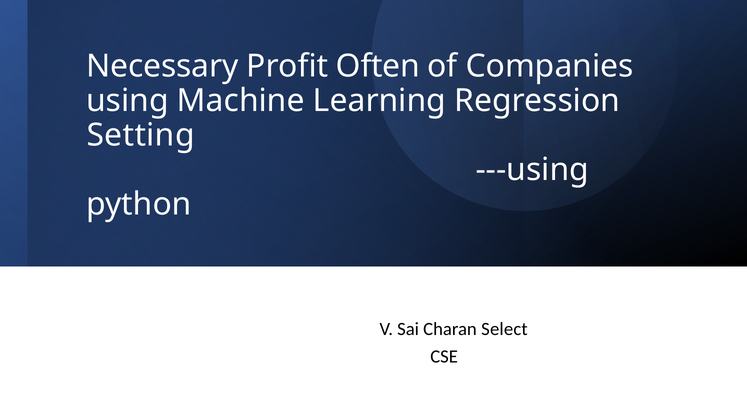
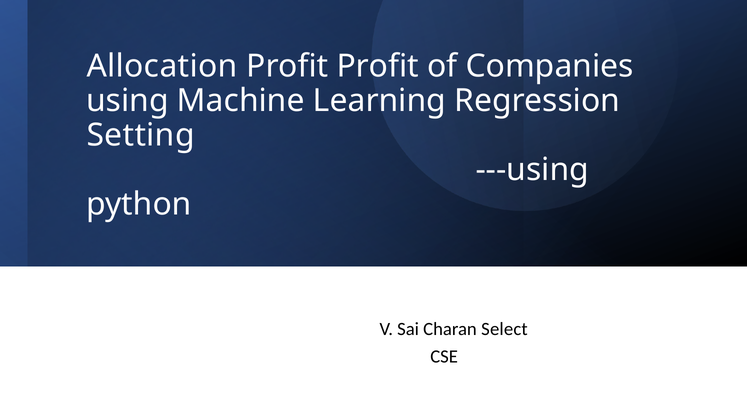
Necessary: Necessary -> Allocation
Profit Often: Often -> Profit
